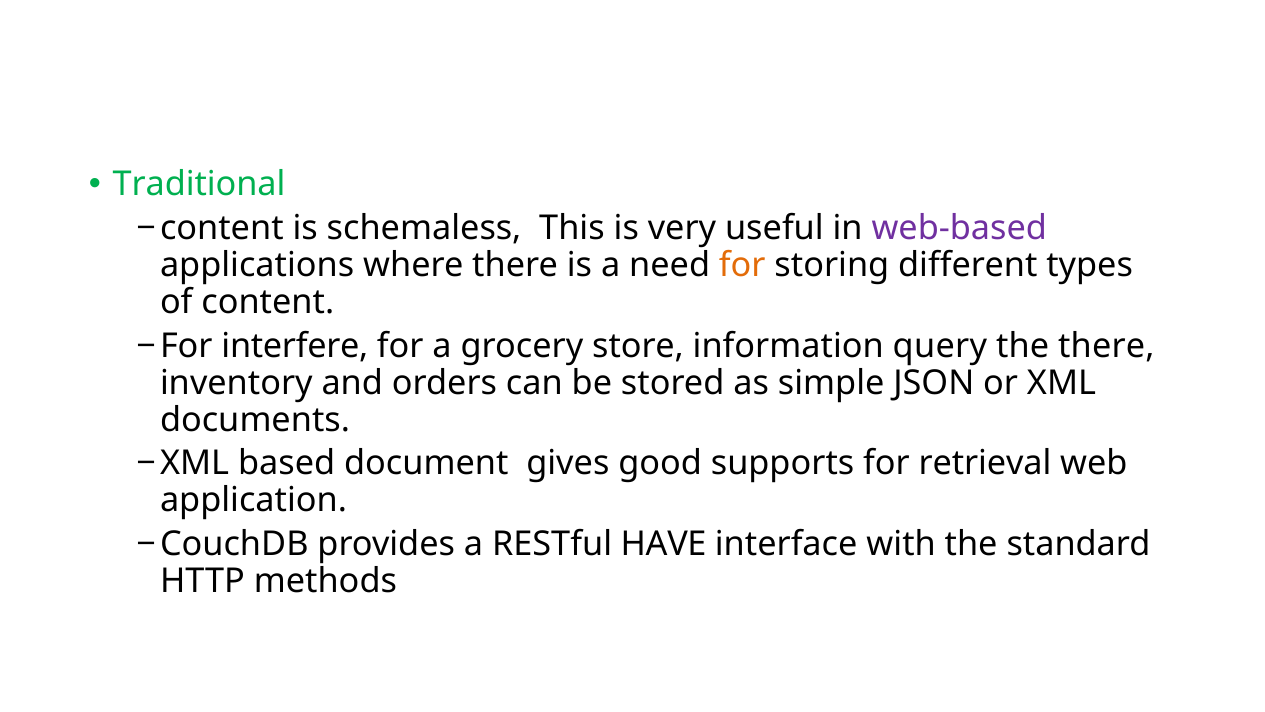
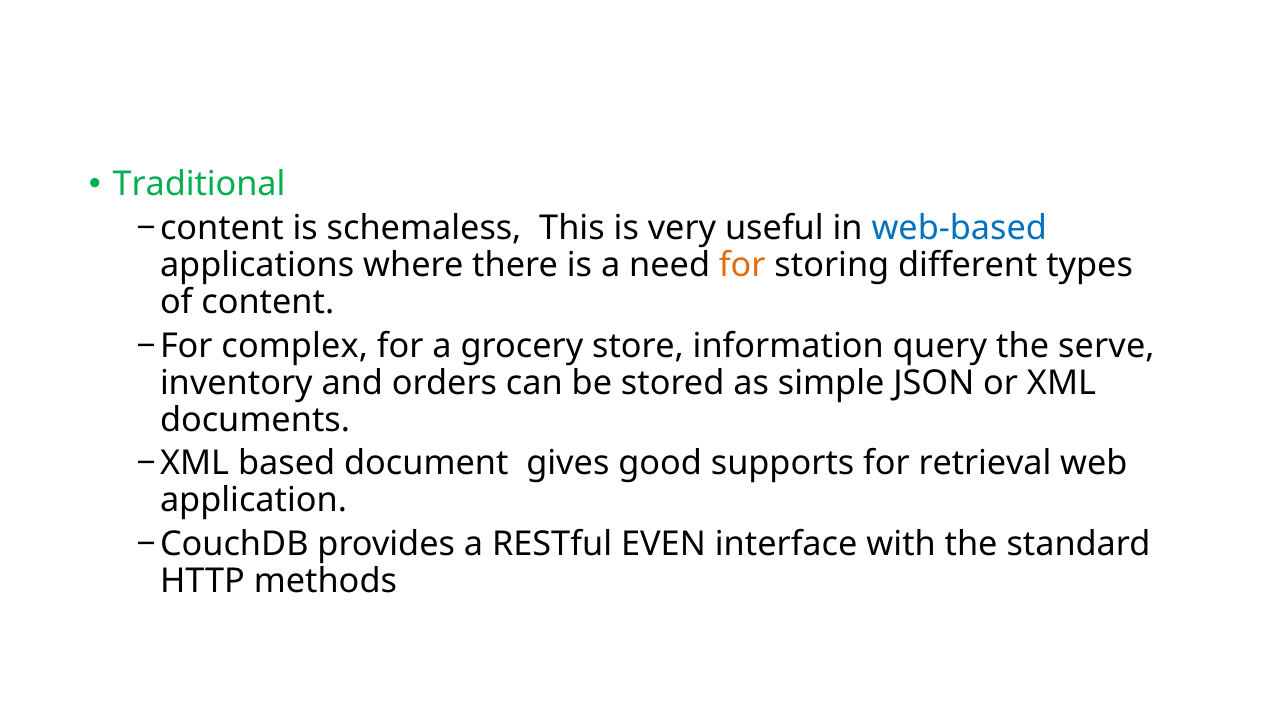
web-based colour: purple -> blue
interfere: interfere -> complex
the there: there -> serve
HAVE: HAVE -> EVEN
